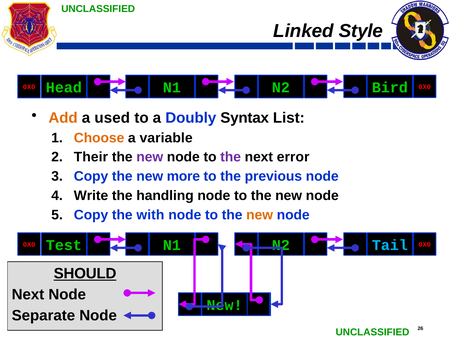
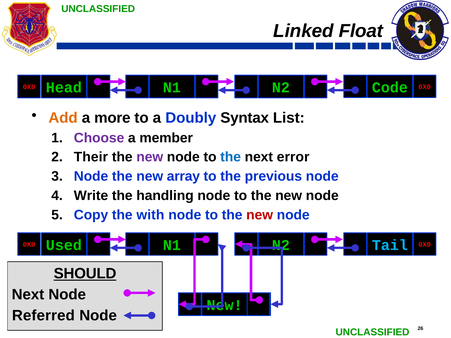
Style: Style -> Float
Bird: Bird -> Code
used: used -> more
Choose colour: orange -> purple
variable: variable -> member
the at (231, 157) colour: purple -> blue
Copy at (91, 177): Copy -> Node
more: more -> array
new at (260, 215) colour: orange -> red
Test: Test -> Used
Separate: Separate -> Referred
